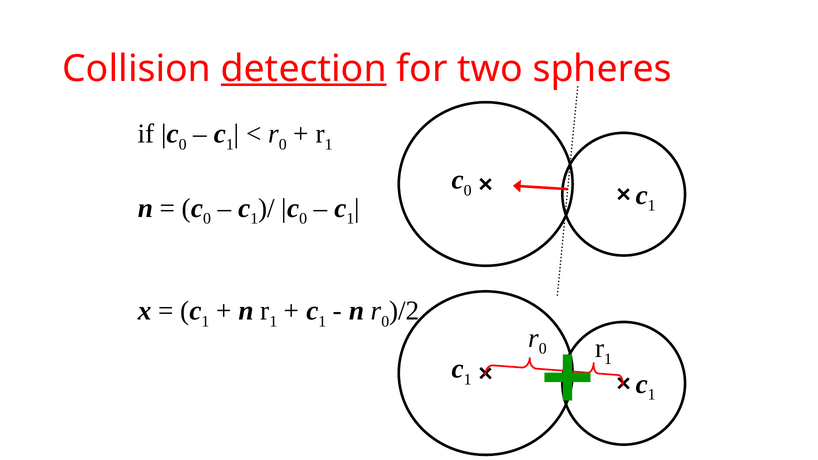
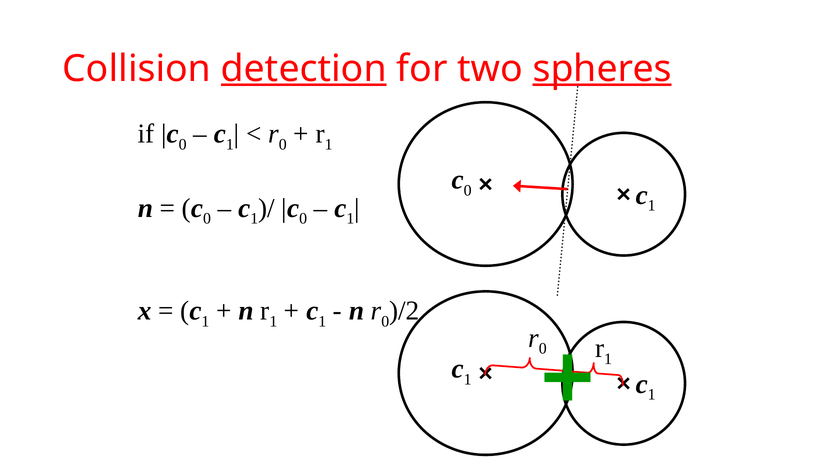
spheres underline: none -> present
